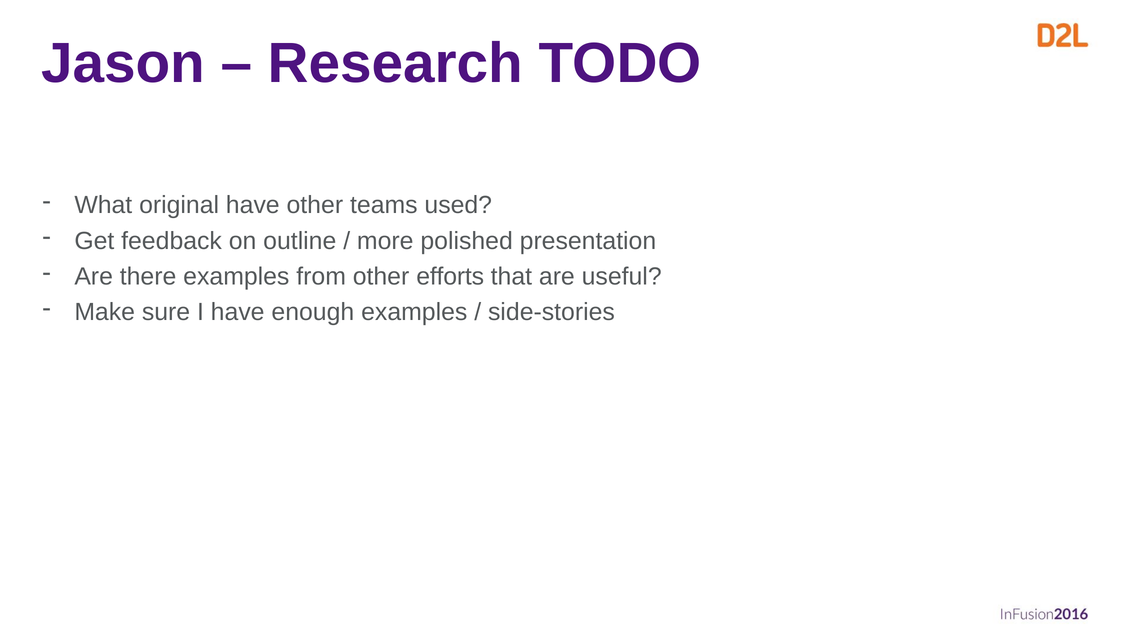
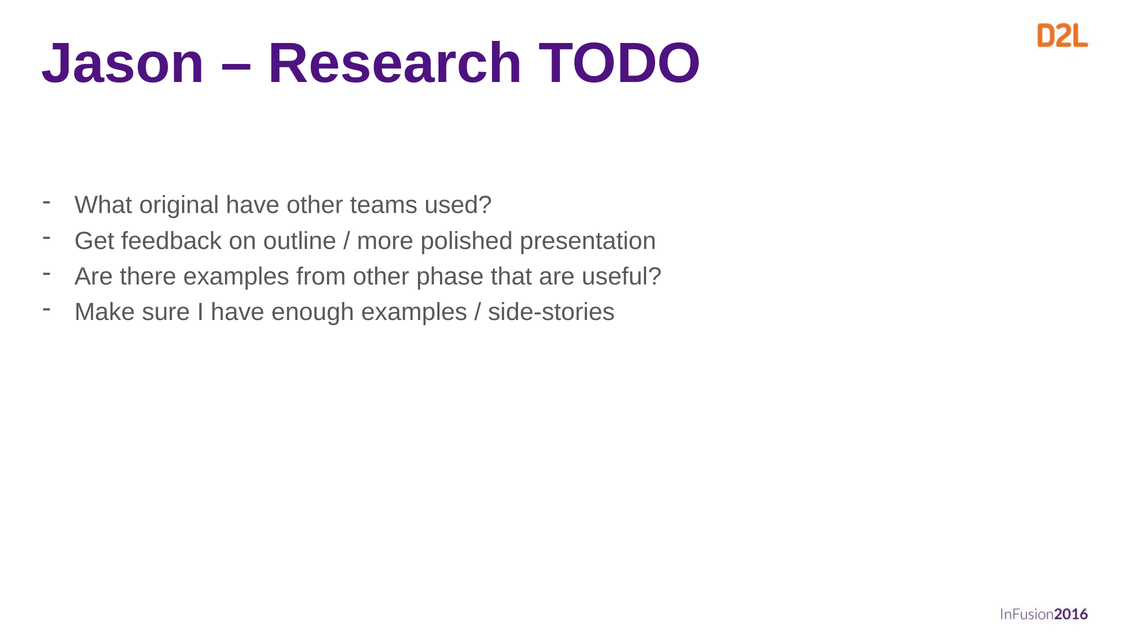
efforts: efforts -> phase
